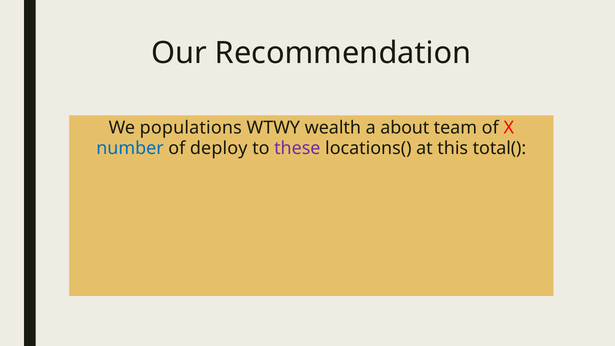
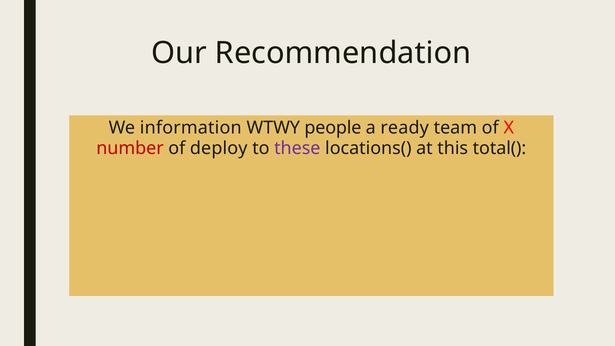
populations: populations -> information
wealth: wealth -> people
about: about -> ready
number colour: blue -> red
